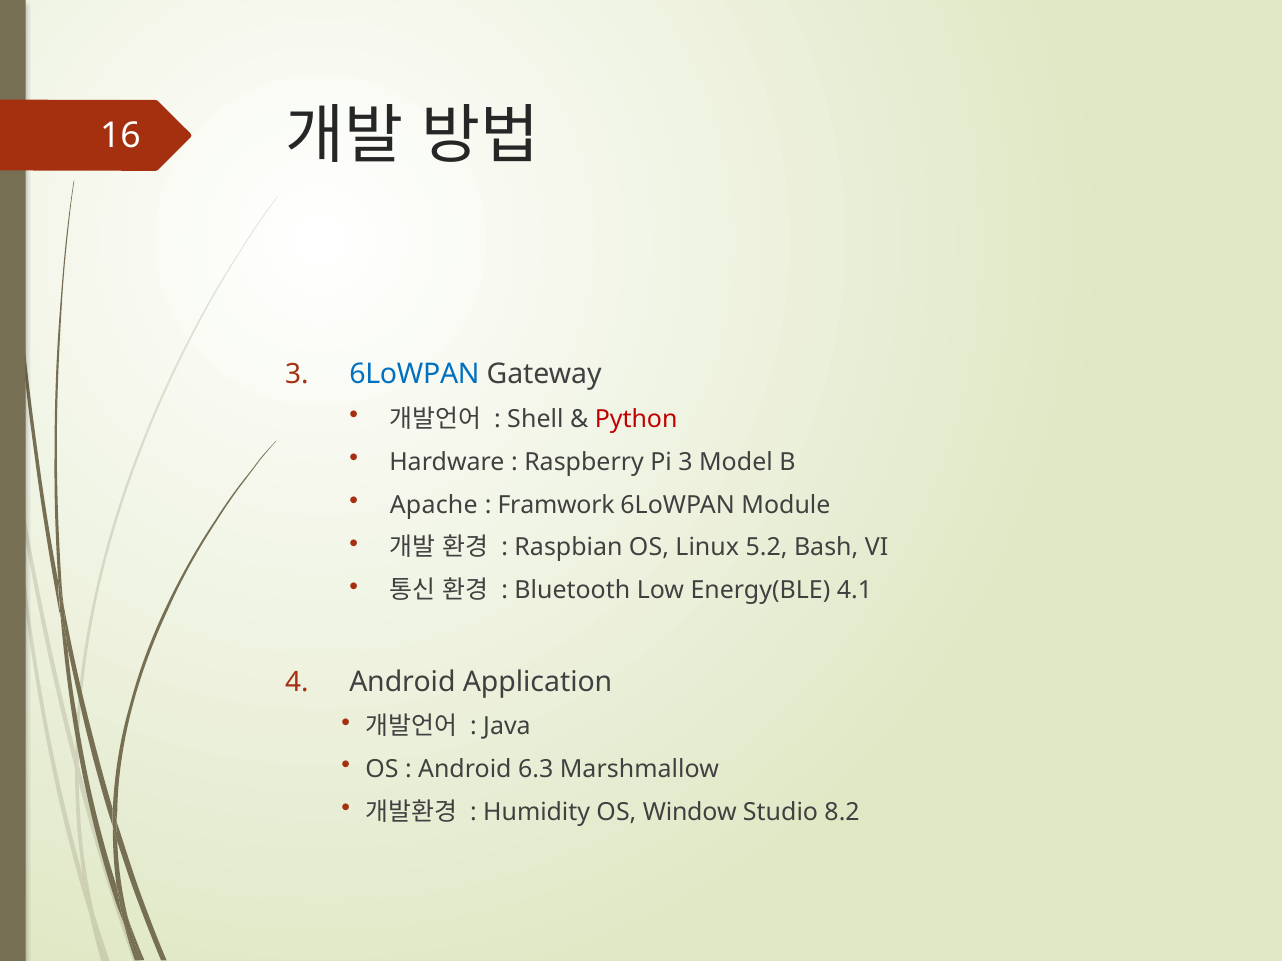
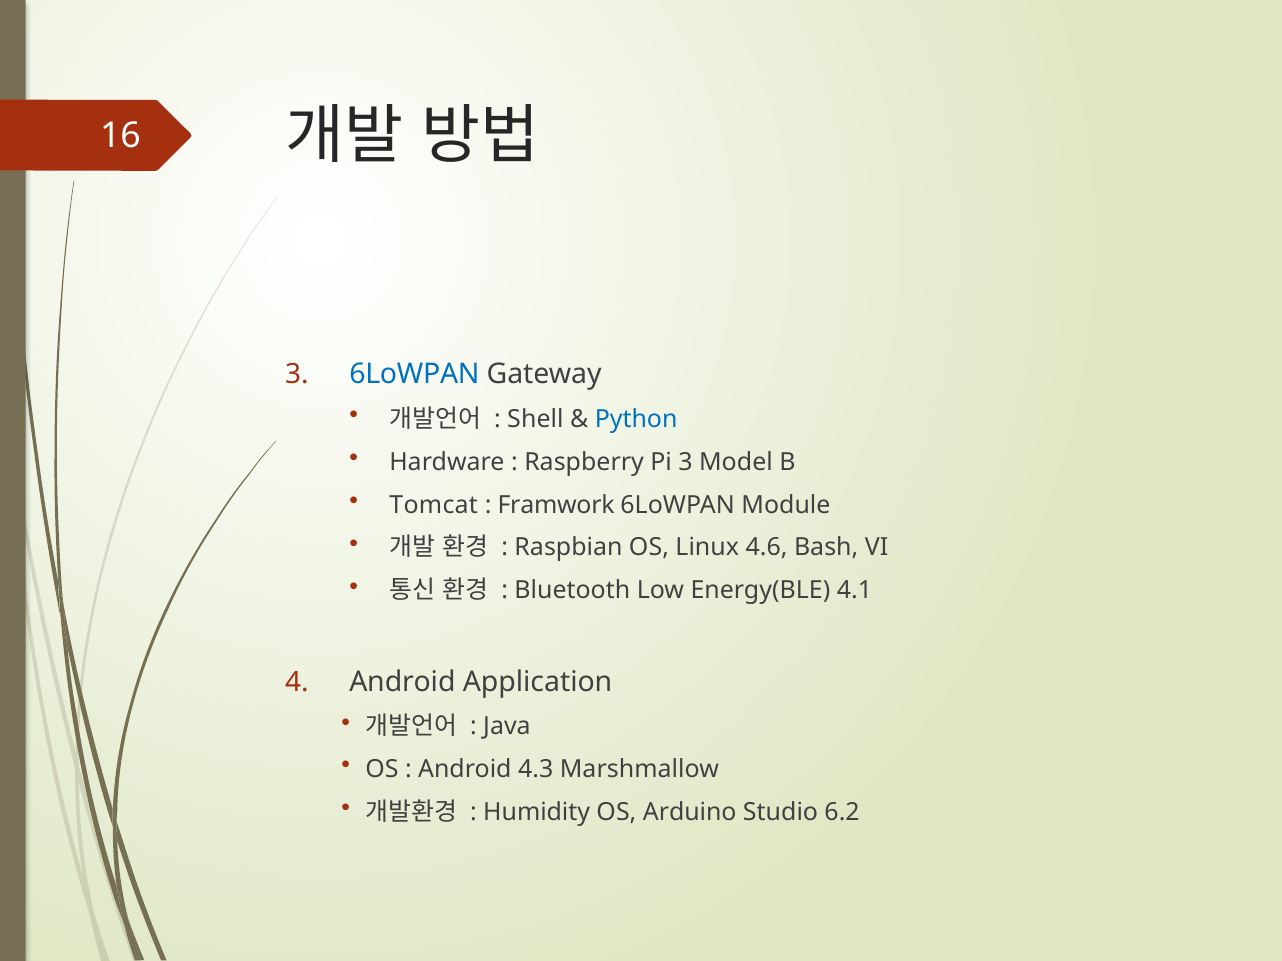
Python colour: red -> blue
Apache: Apache -> Tomcat
5.2: 5.2 -> 4.6
6.3: 6.3 -> 4.3
Window: Window -> Arduino
8.2: 8.2 -> 6.2
